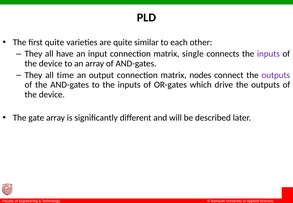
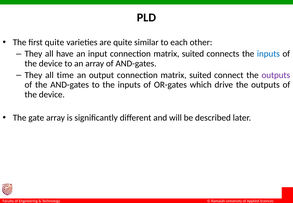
input connection matrix single: single -> suited
inputs at (268, 54) colour: purple -> blue
output connection matrix nodes: nodes -> suited
